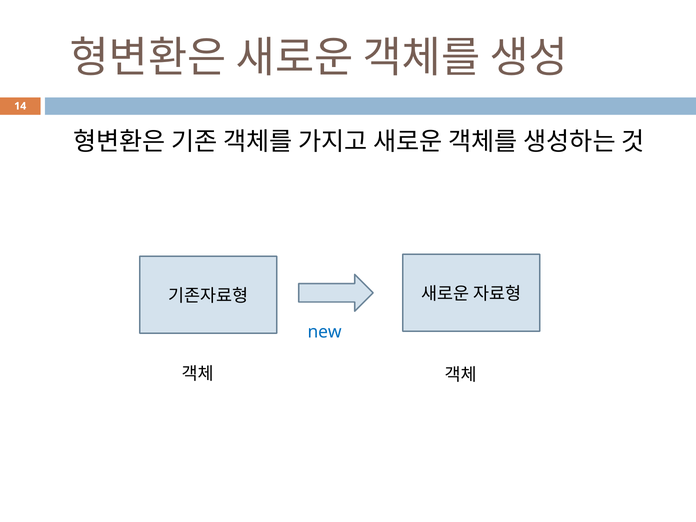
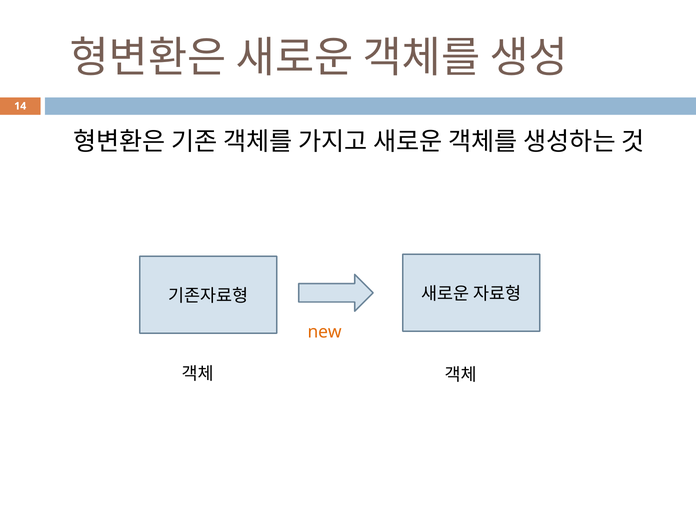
new colour: blue -> orange
